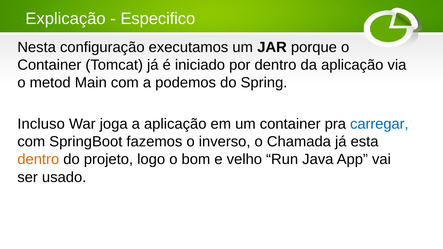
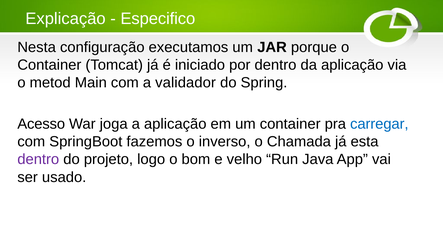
podemos: podemos -> validador
Incluso: Incluso -> Acesso
dentro at (38, 160) colour: orange -> purple
